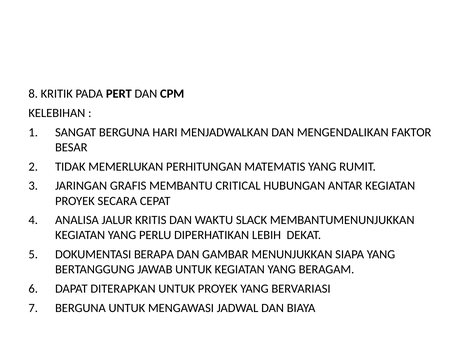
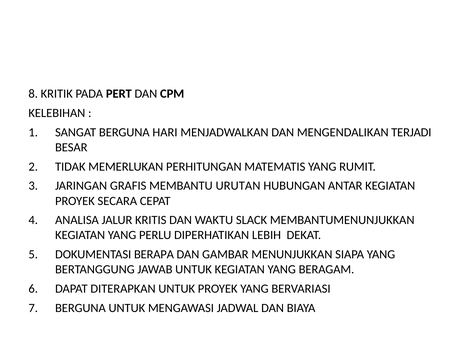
FAKTOR: FAKTOR -> TERJADI
CRITICAL: CRITICAL -> URUTAN
